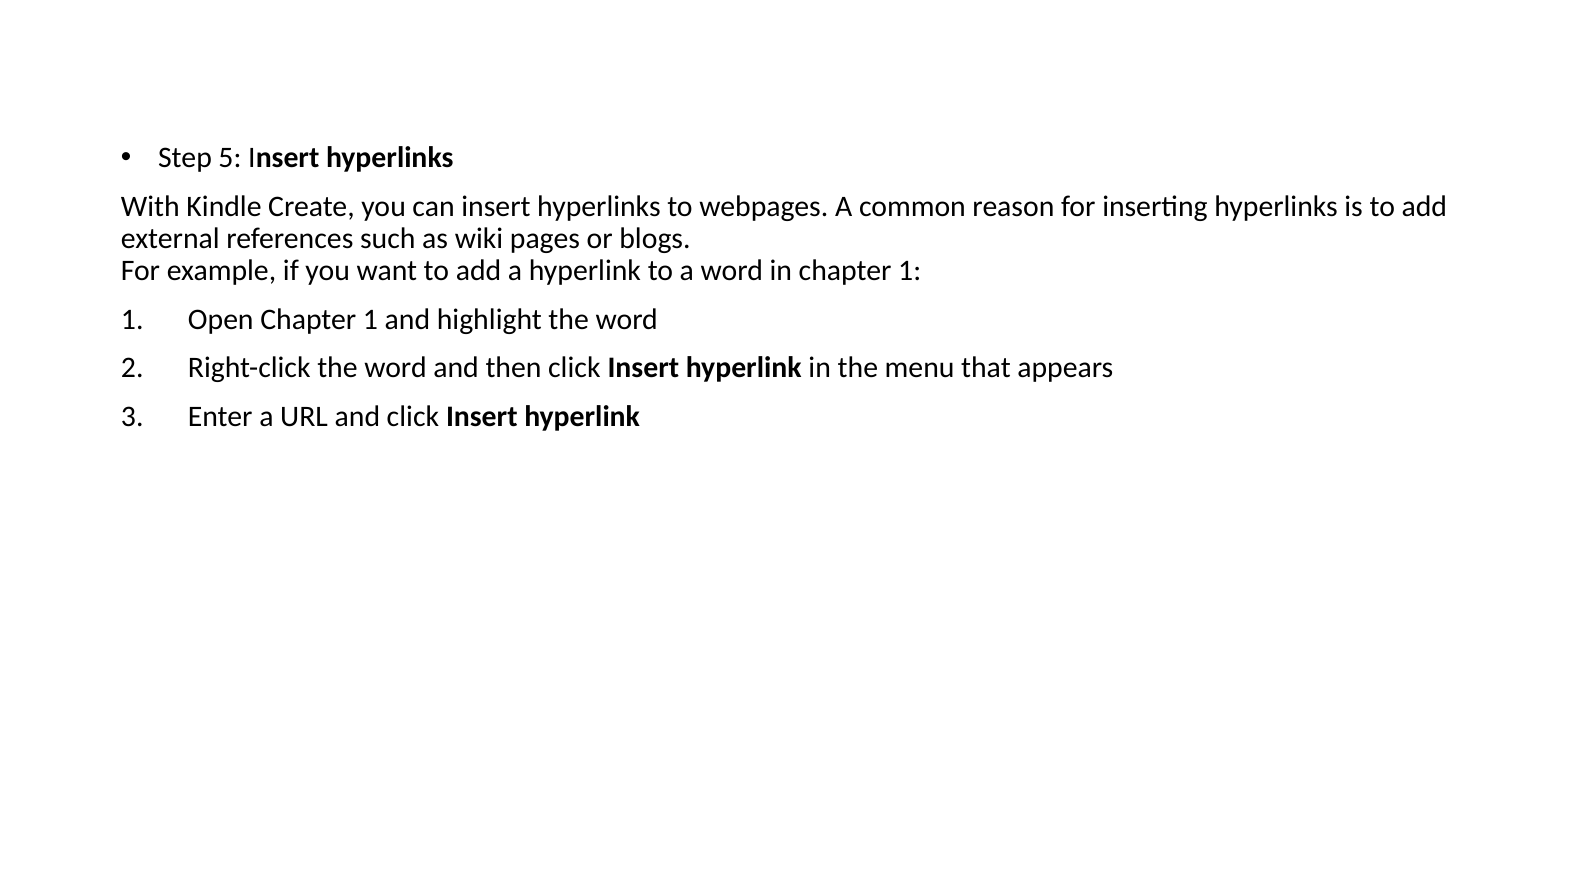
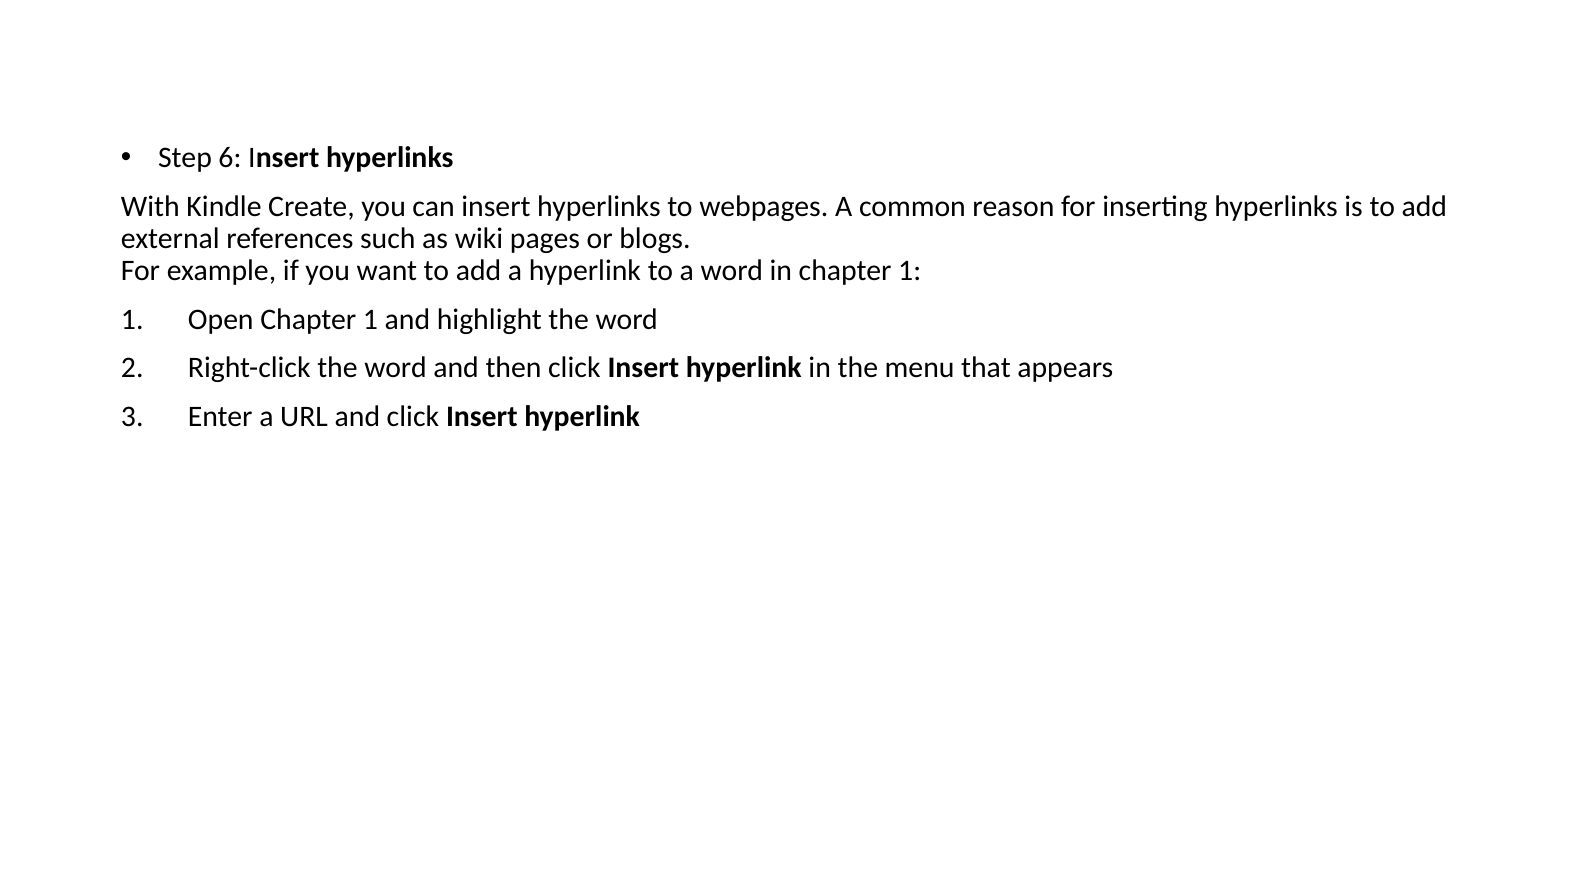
5: 5 -> 6
